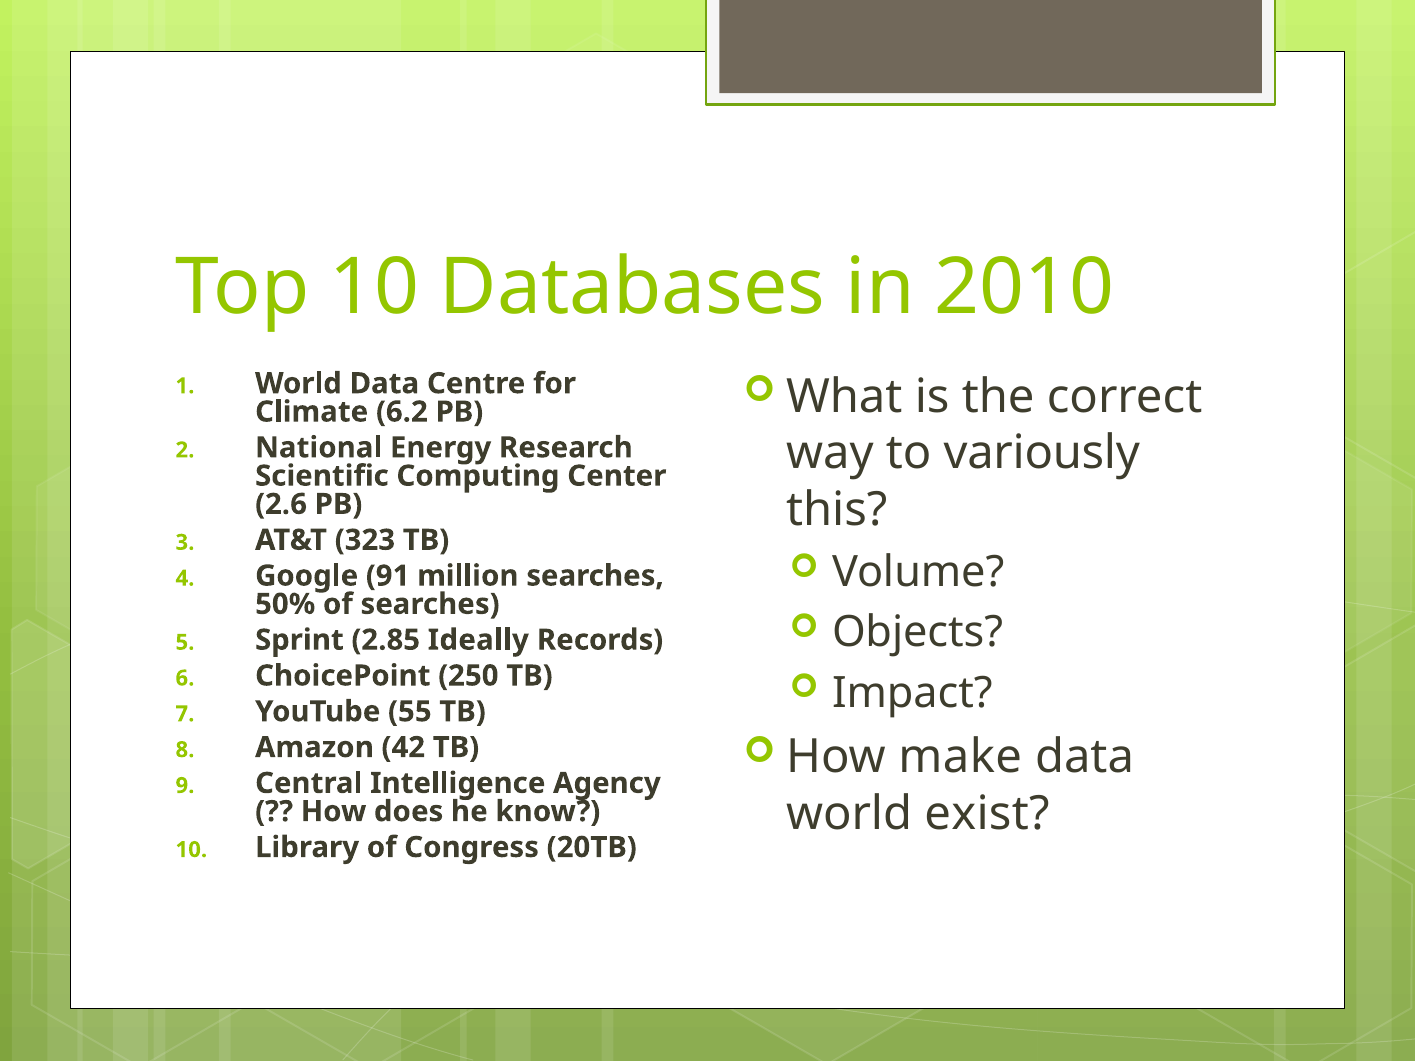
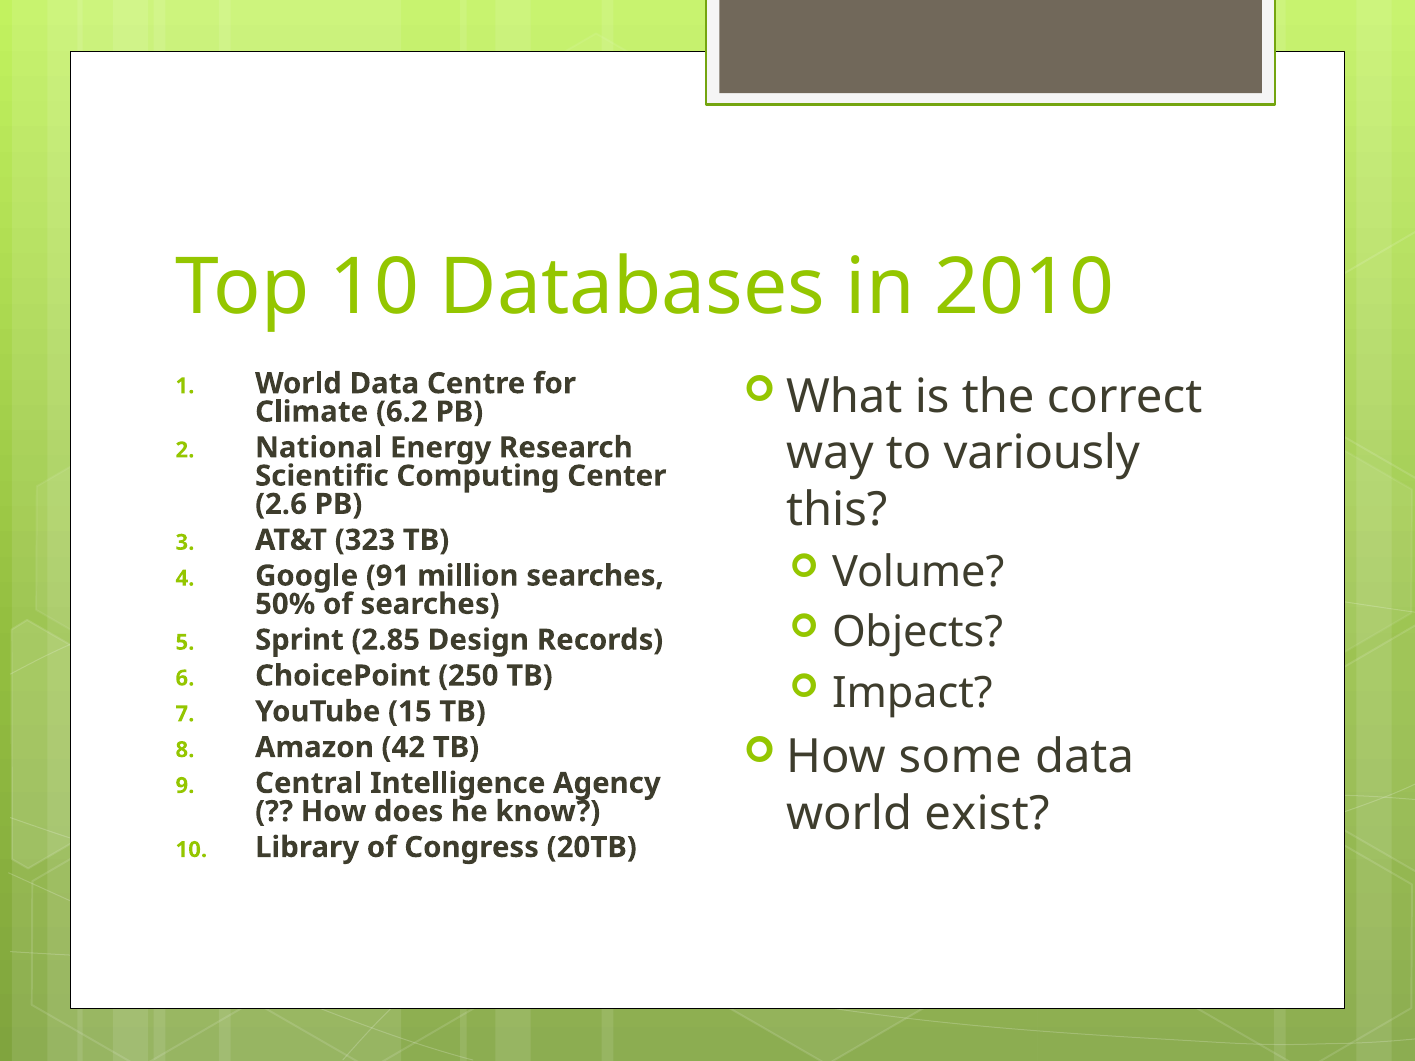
Ideally: Ideally -> Design
55: 55 -> 15
make: make -> some
